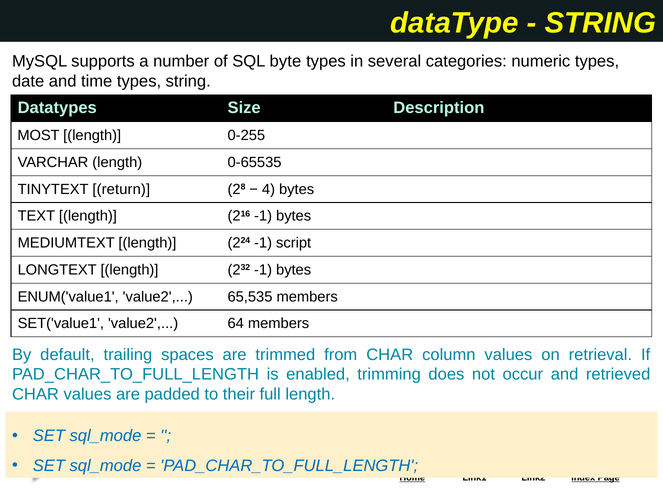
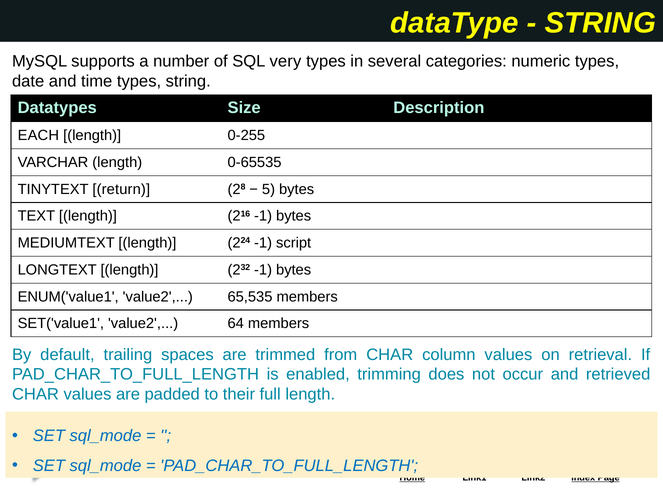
byte: byte -> very
MOST: MOST -> EACH
4: 4 -> 5
